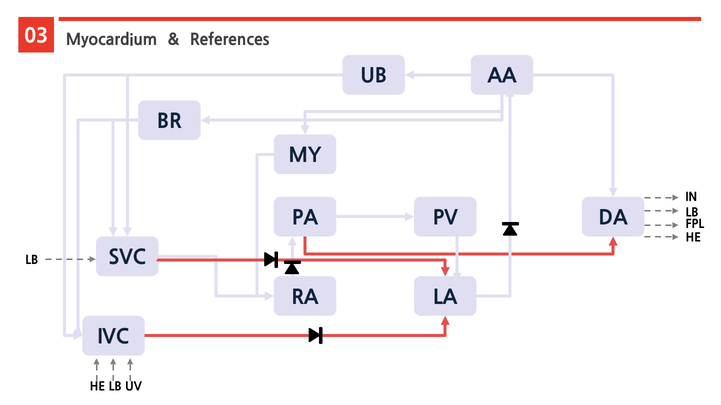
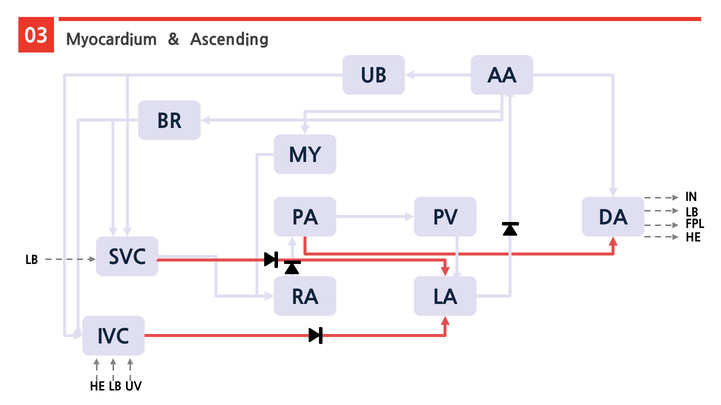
References: References -> Ascending
